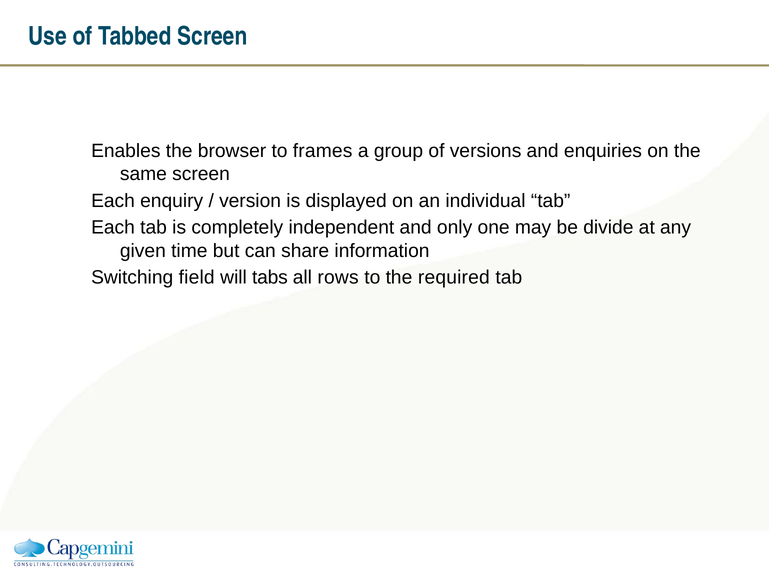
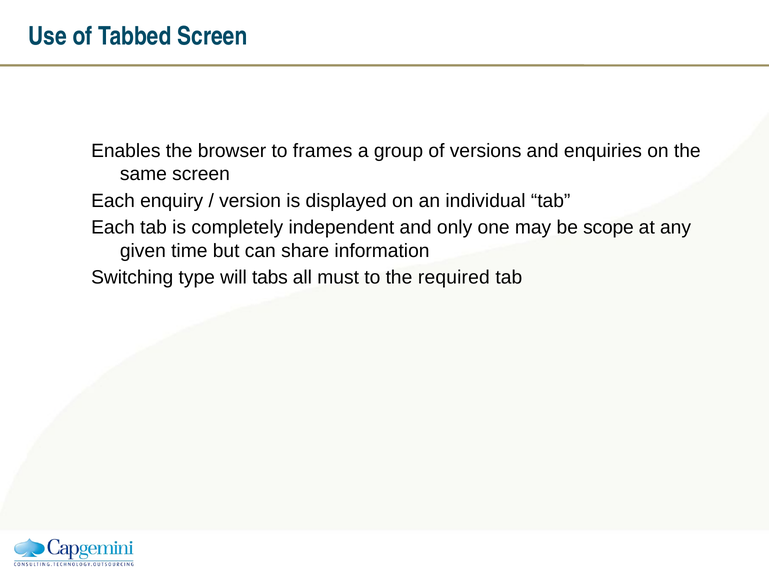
divide: divide -> scope
field: field -> type
rows: rows -> must
